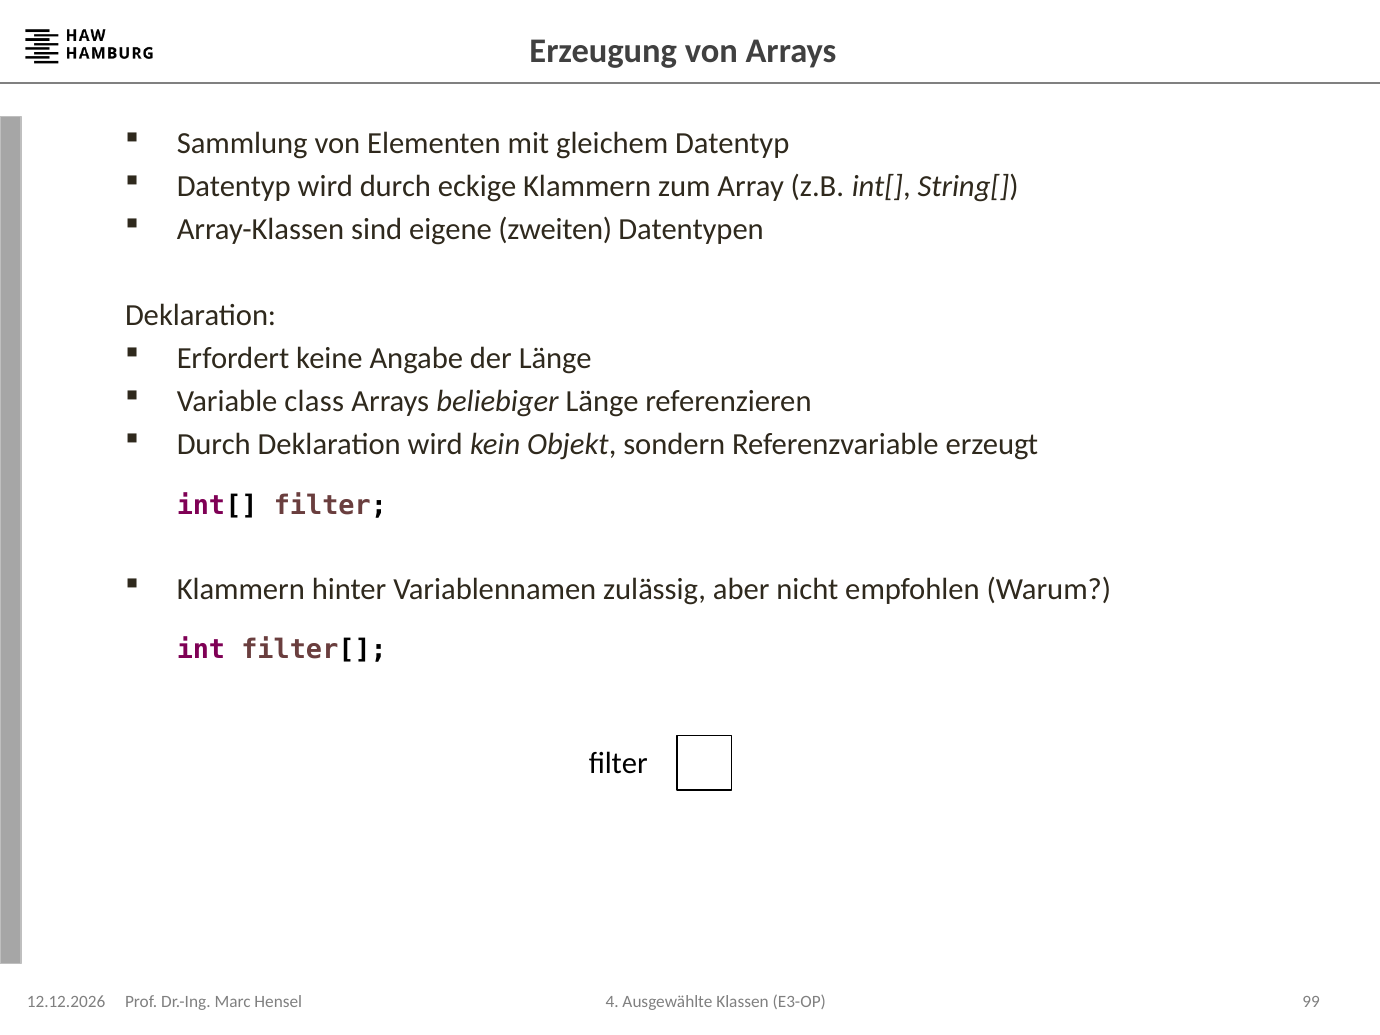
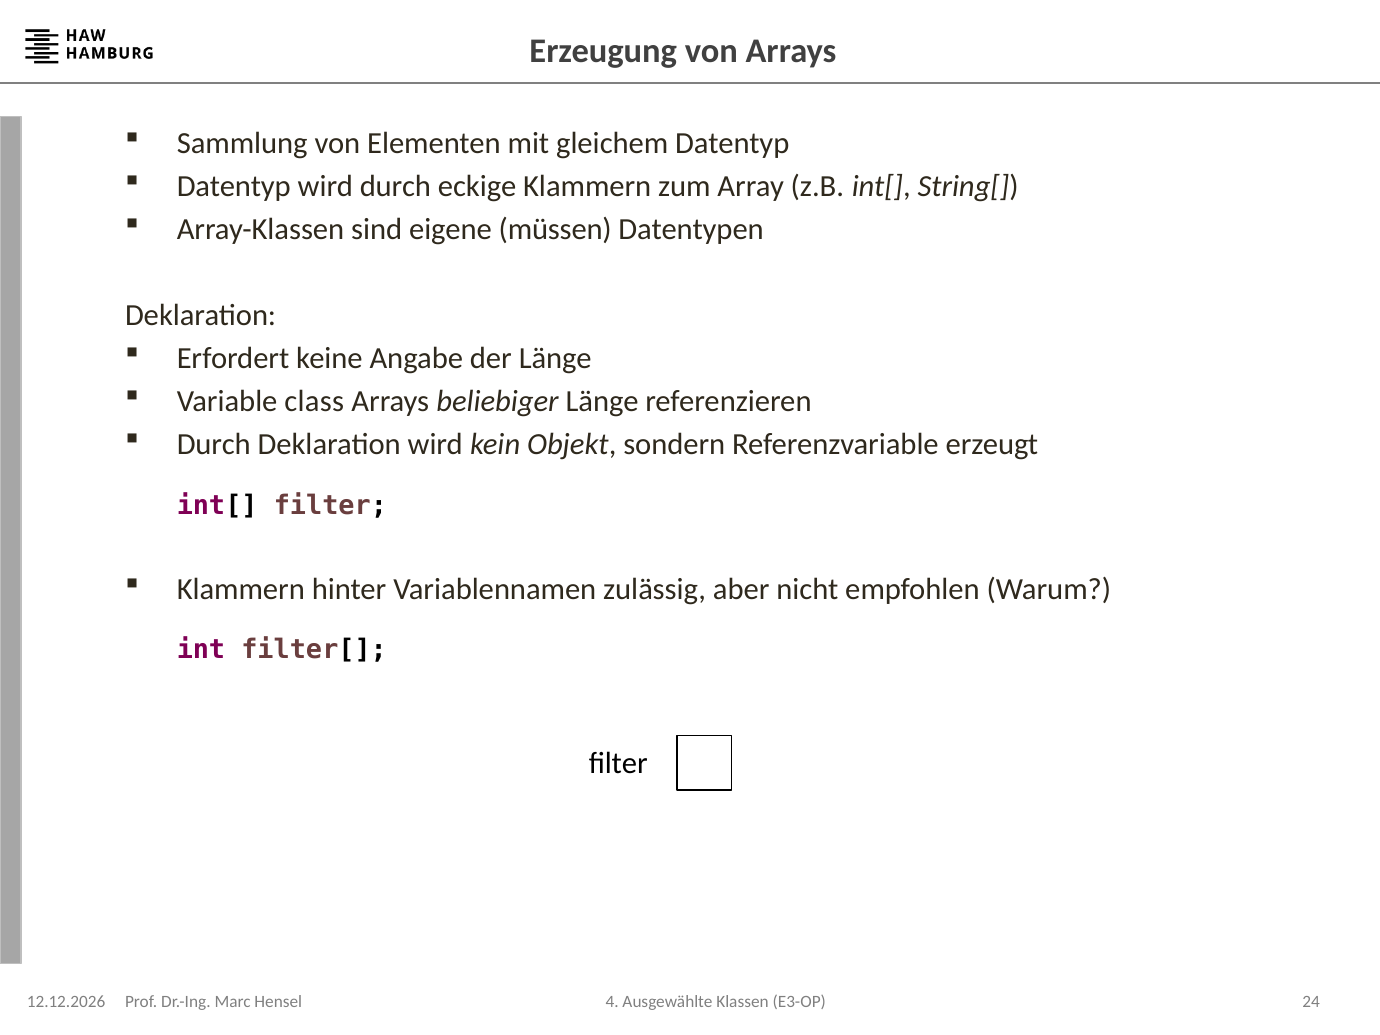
zweiten: zweiten -> müssen
99: 99 -> 24
